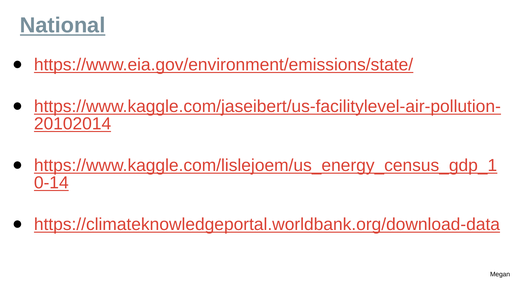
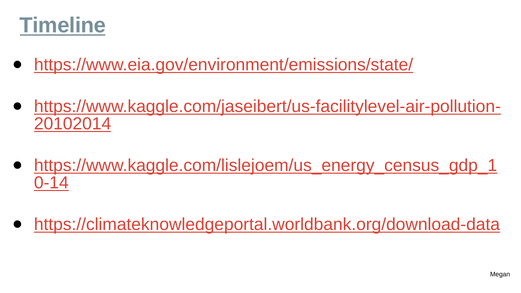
National: National -> Timeline
